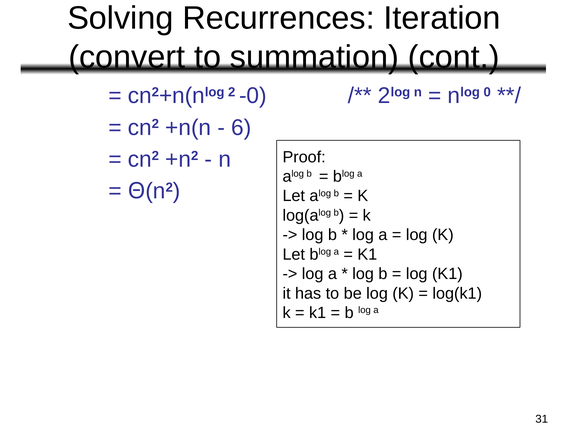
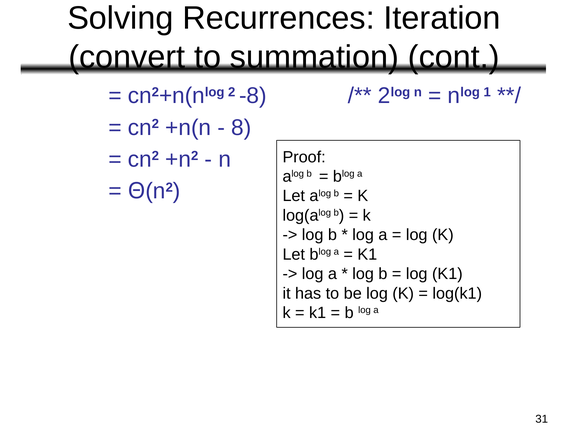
-0: -0 -> -8
0: 0 -> 1
6: 6 -> 8
